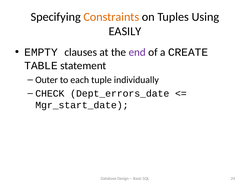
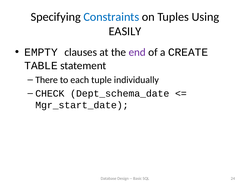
Constraints colour: orange -> blue
Outer: Outer -> There
Dept_errors_date: Dept_errors_date -> Dept_schema_date
